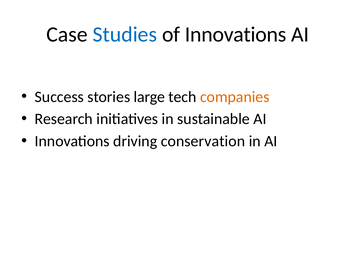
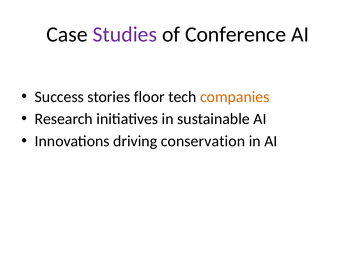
Studies colour: blue -> purple
of Innovations: Innovations -> Conference
large: large -> floor
